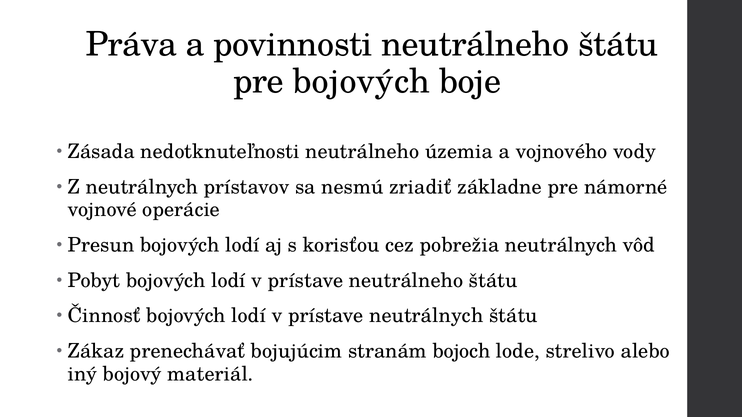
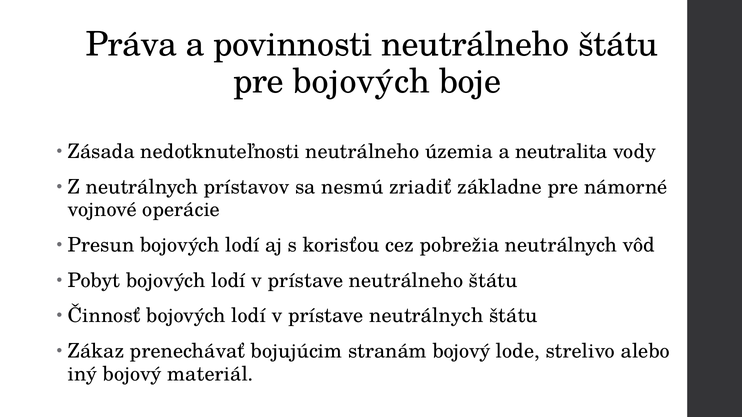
vojnového: vojnového -> neutralita
stranám bojoch: bojoch -> bojový
